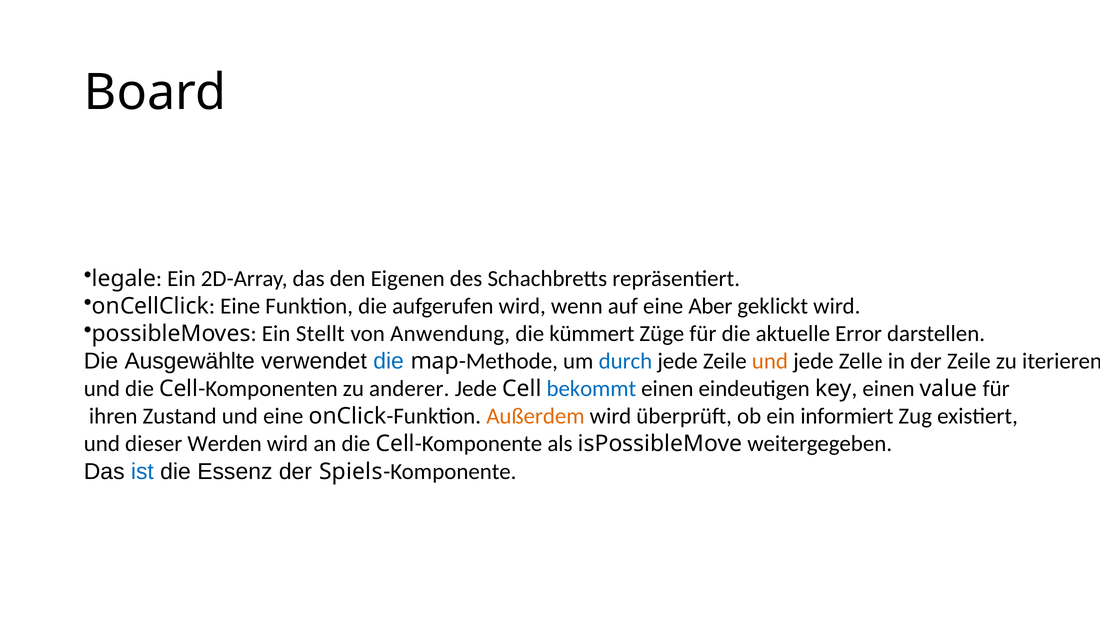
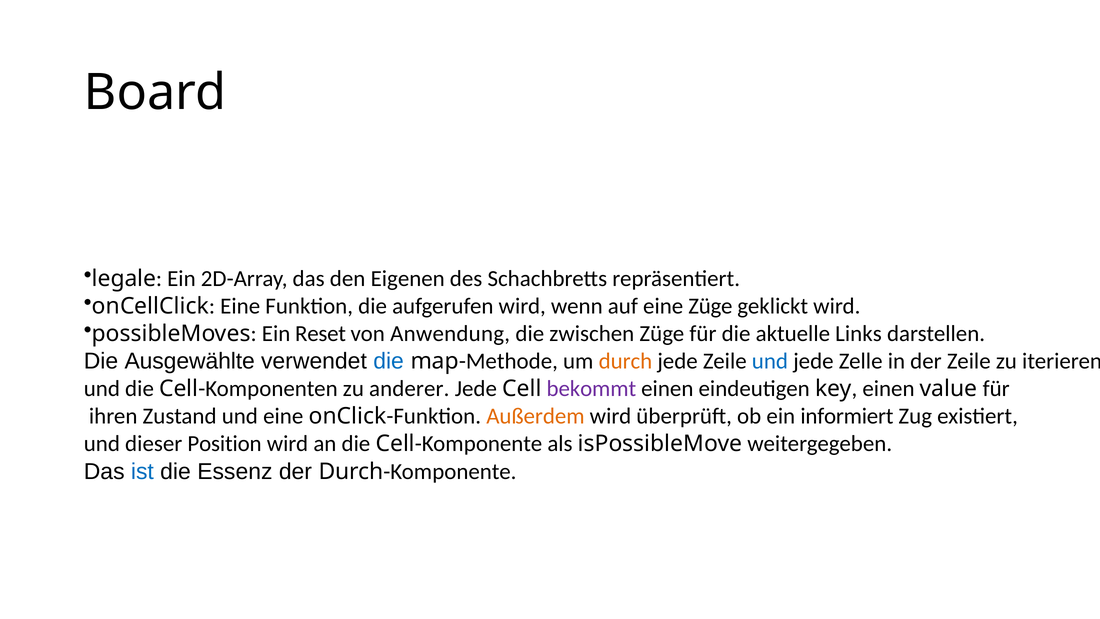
eine Aber: Aber -> Züge
Stellt: Stellt -> Reset
kümmert: kümmert -> zwischen
Error: Error -> Links
durch at (625, 361) colour: blue -> orange
und at (770, 361) colour: orange -> blue
bekommt colour: blue -> purple
Werden: Werden -> Position
der Spiels: Spiels -> Durch
